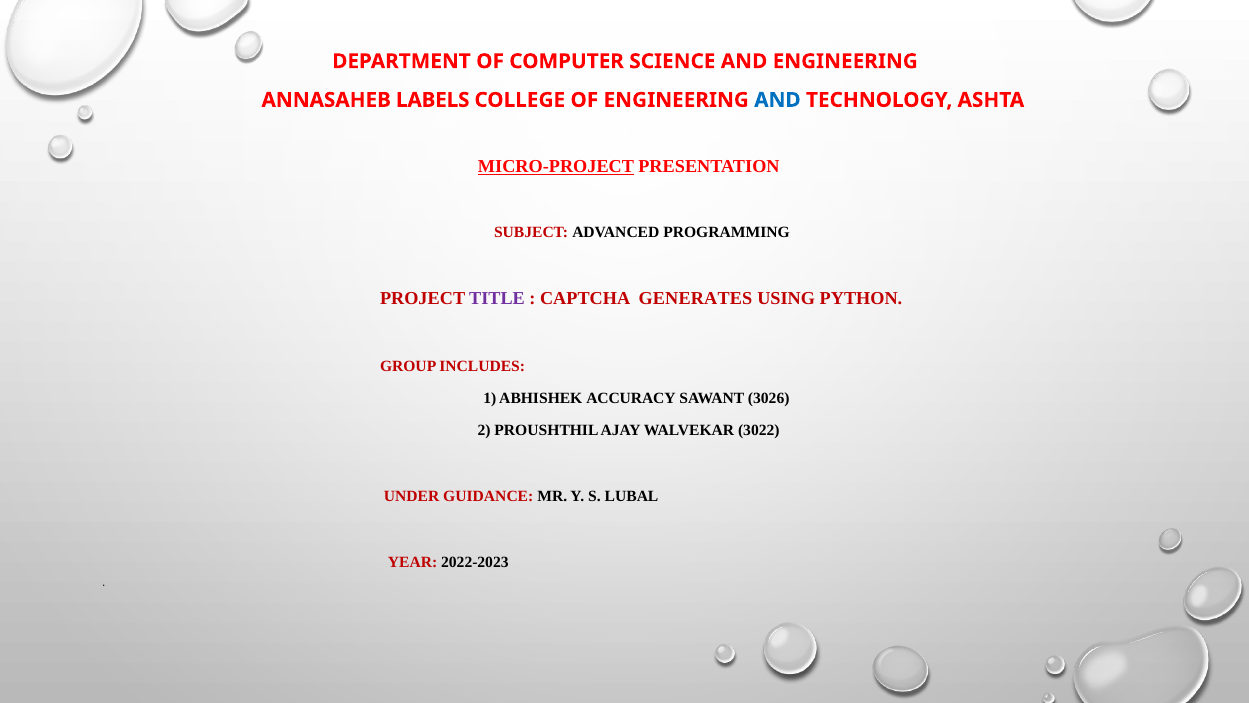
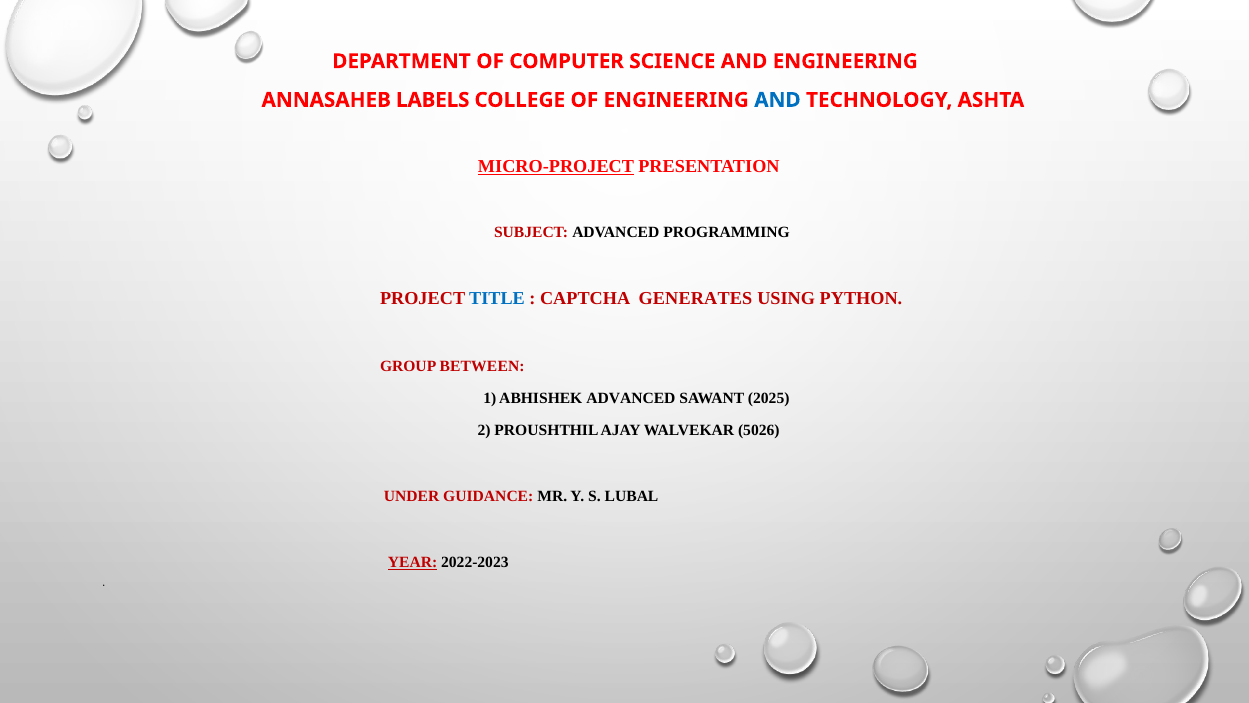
TITLE colour: purple -> blue
INCLUDES: INCLUDES -> BETWEEN
ABHISHEK ACCURACY: ACCURACY -> ADVANCED
3026: 3026 -> 2025
3022: 3022 -> 5026
YEAR underline: none -> present
